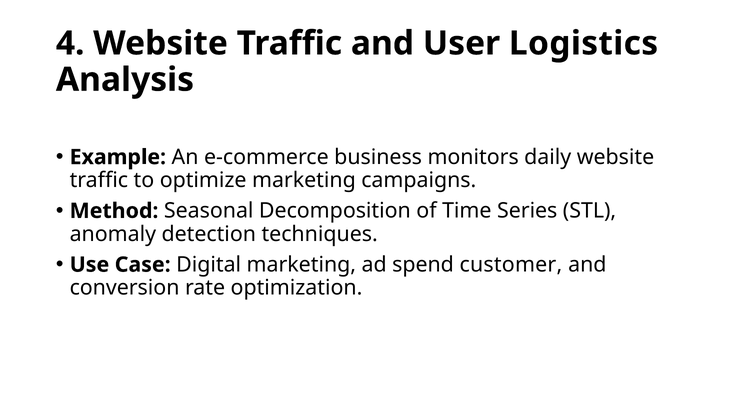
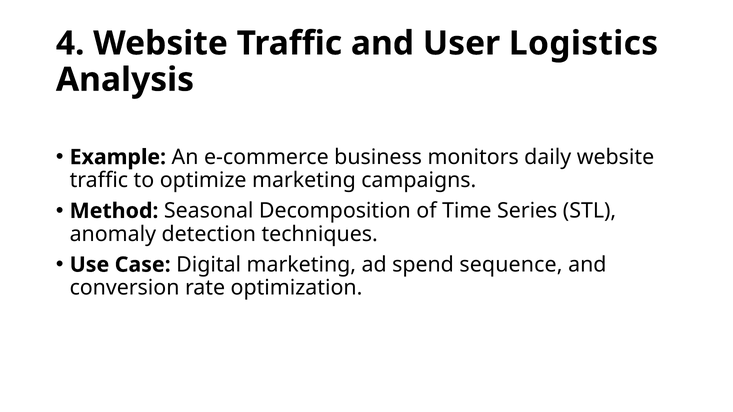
customer: customer -> sequence
